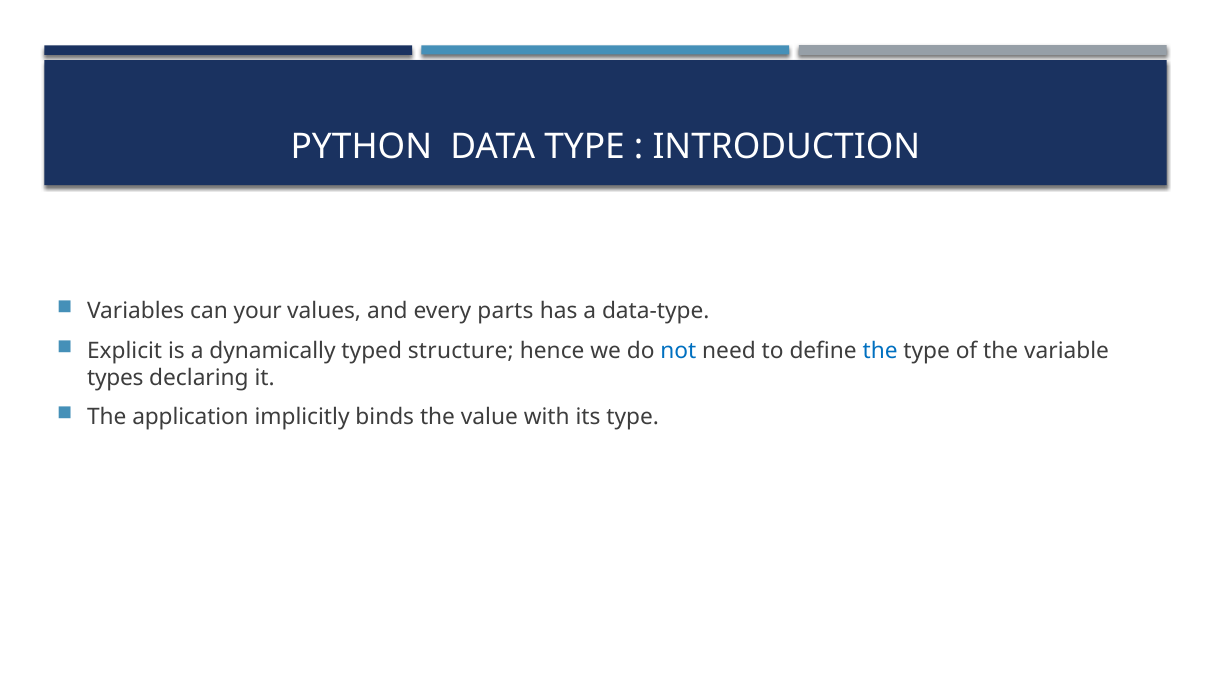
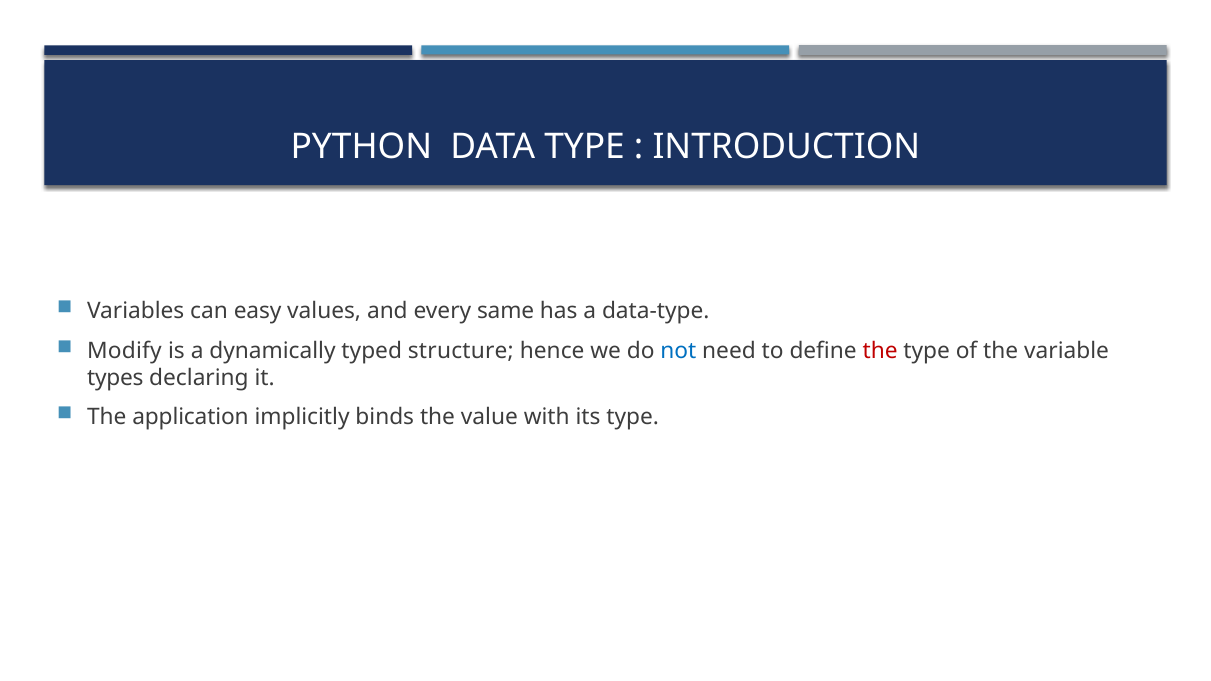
your: your -> easy
parts: parts -> same
Explicit: Explicit -> Modify
the at (880, 351) colour: blue -> red
